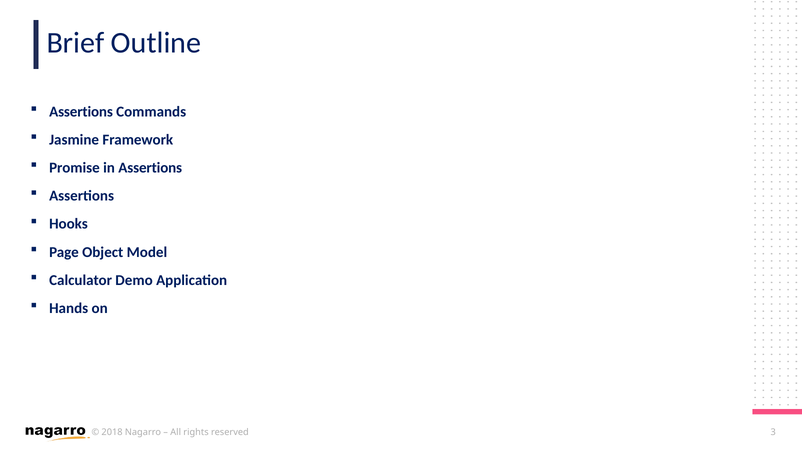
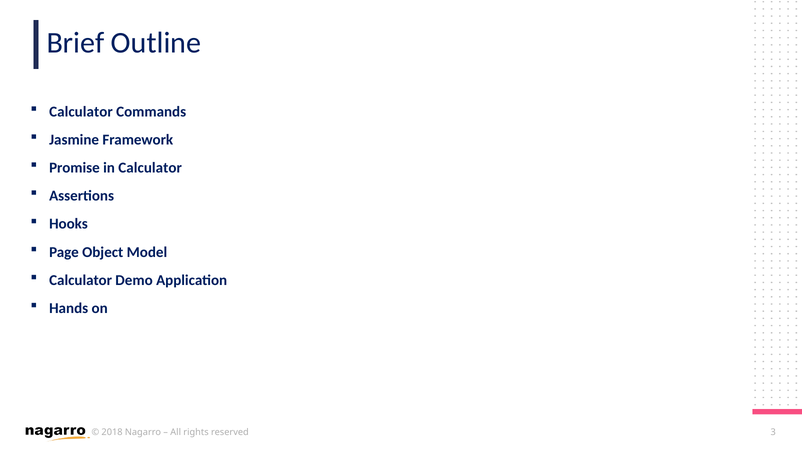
Assertions at (81, 112): Assertions -> Calculator
in Assertions: Assertions -> Calculator
